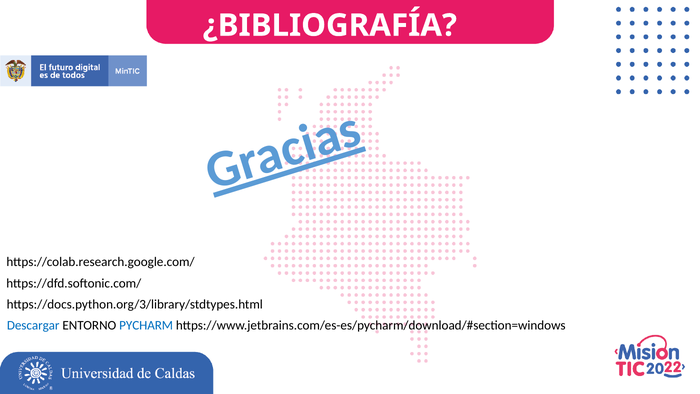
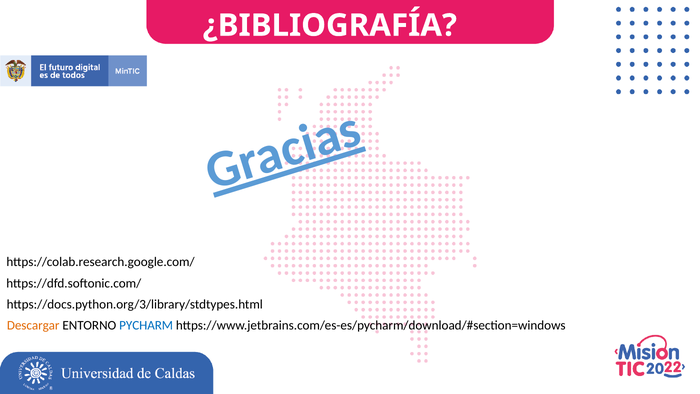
Descargar colour: blue -> orange
